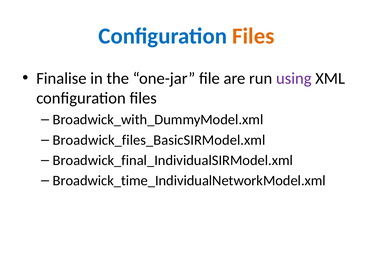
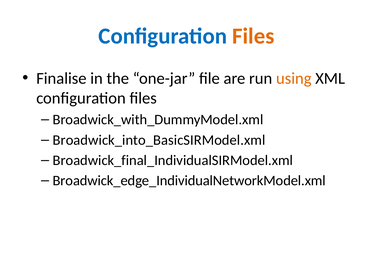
using colour: purple -> orange
Broadwick_files_BasicSIRModel.xml: Broadwick_files_BasicSIRModel.xml -> Broadwick_into_BasicSIRModel.xml
Broadwick_time_IndividualNetworkModel.xml: Broadwick_time_IndividualNetworkModel.xml -> Broadwick_edge_IndividualNetworkModel.xml
